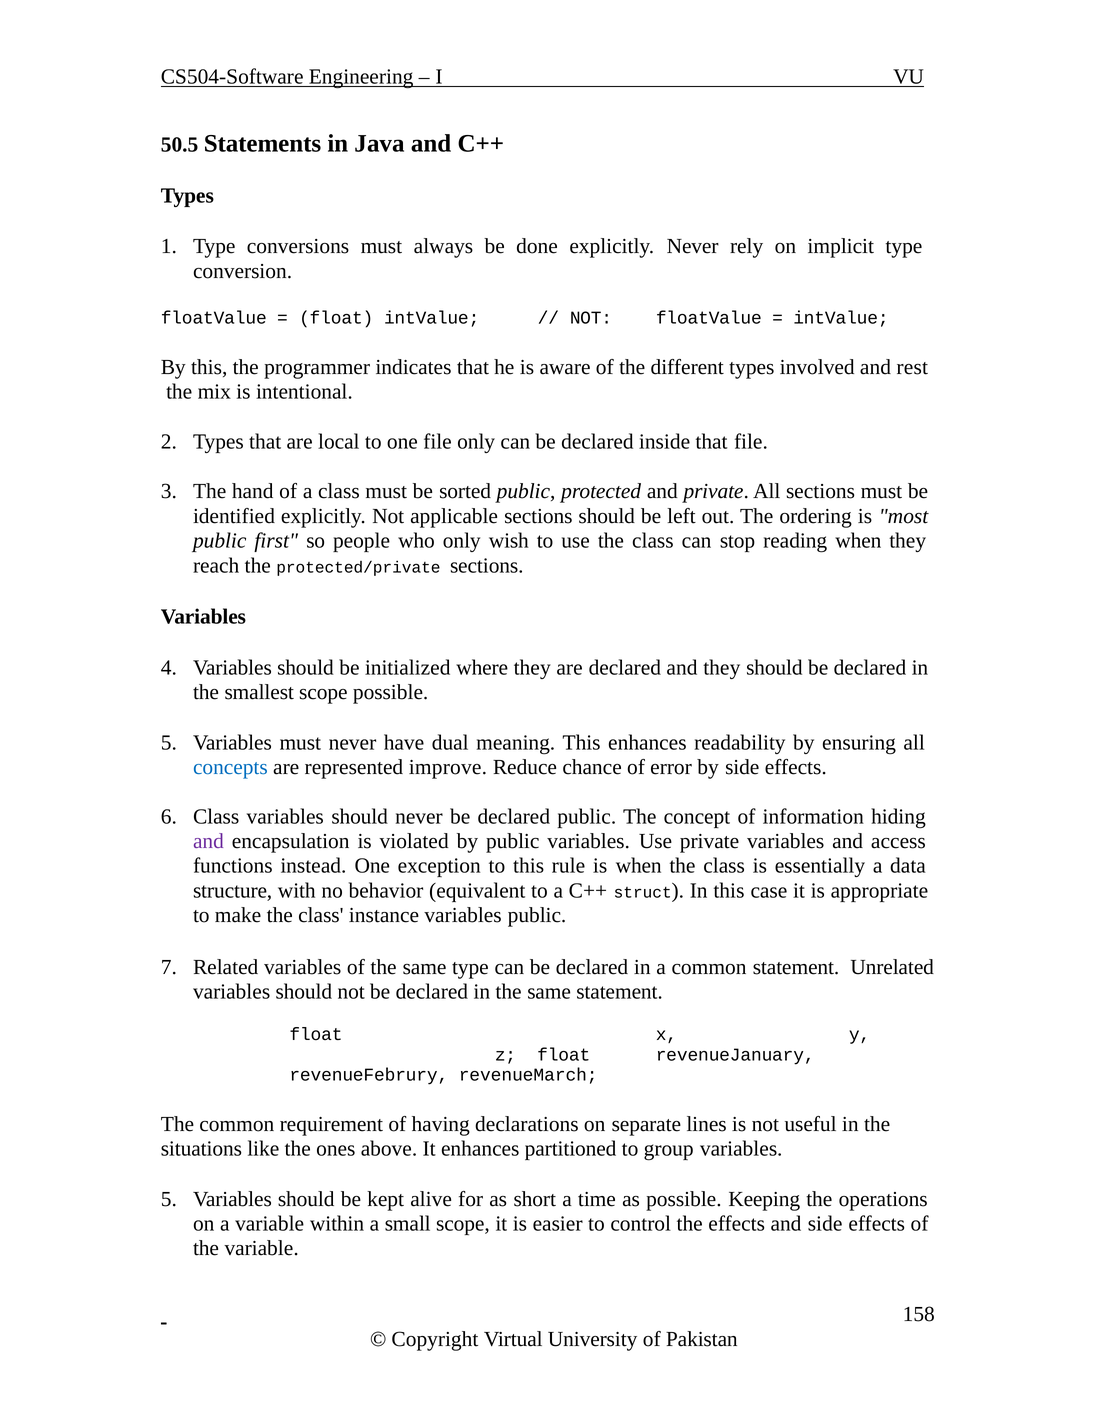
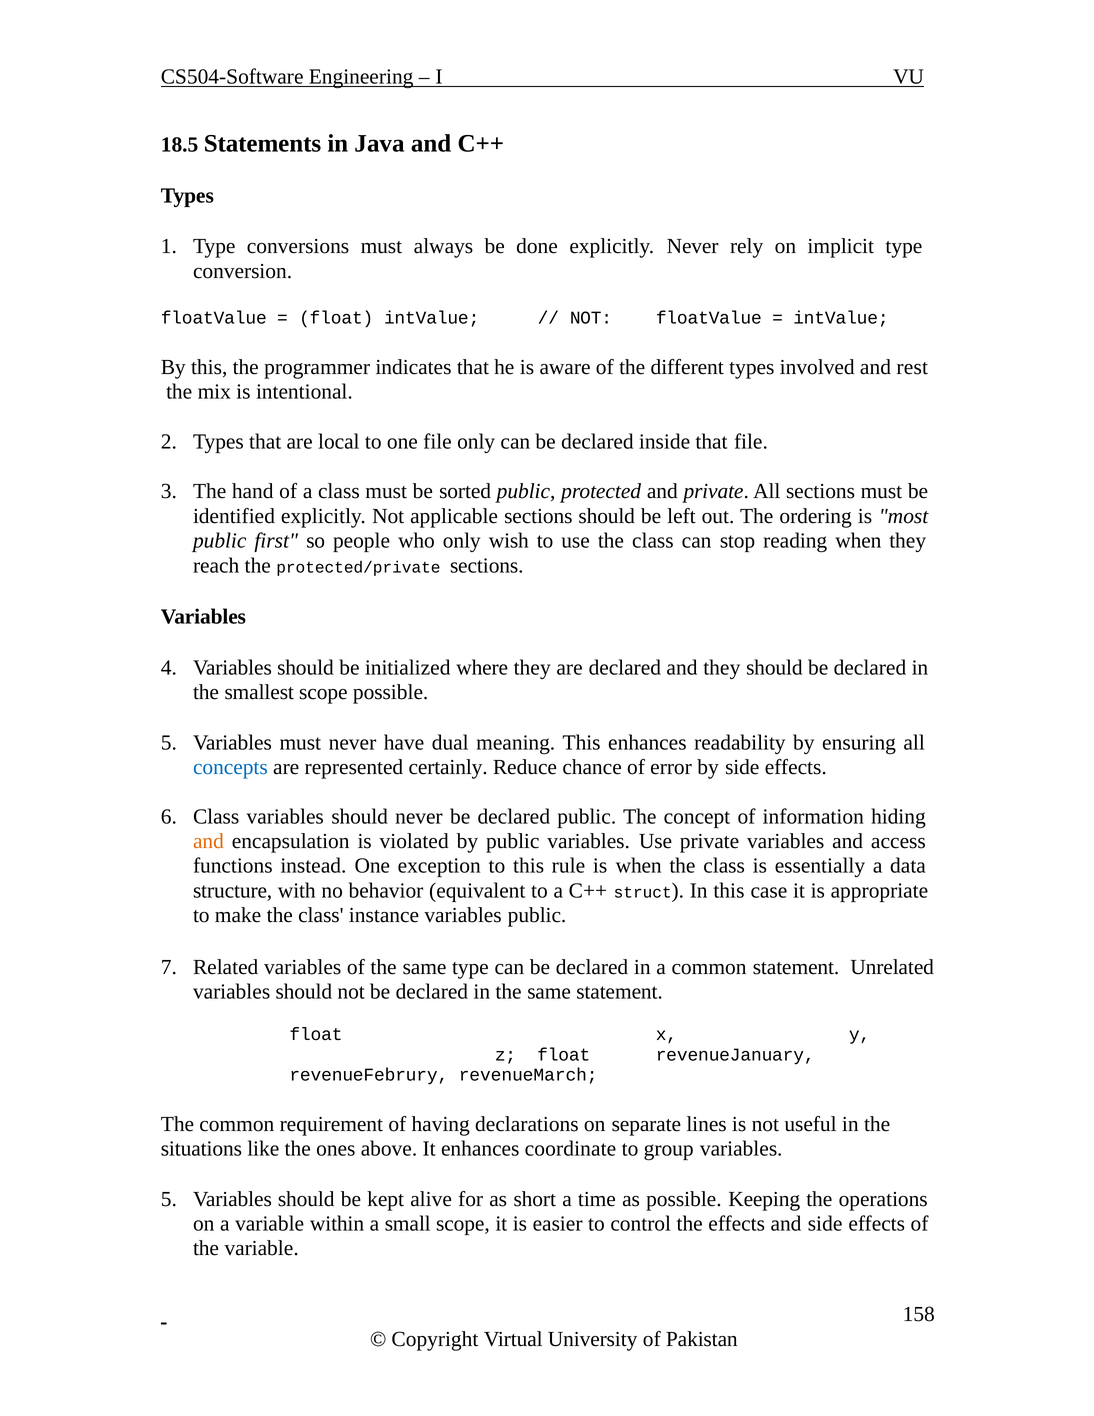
50.5: 50.5 -> 18.5
improve: improve -> certainly
and at (208, 841) colour: purple -> orange
partitioned: partitioned -> coordinate
